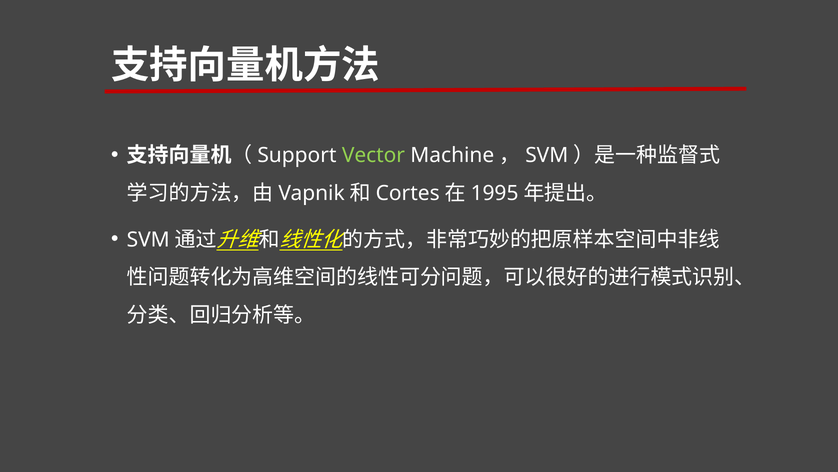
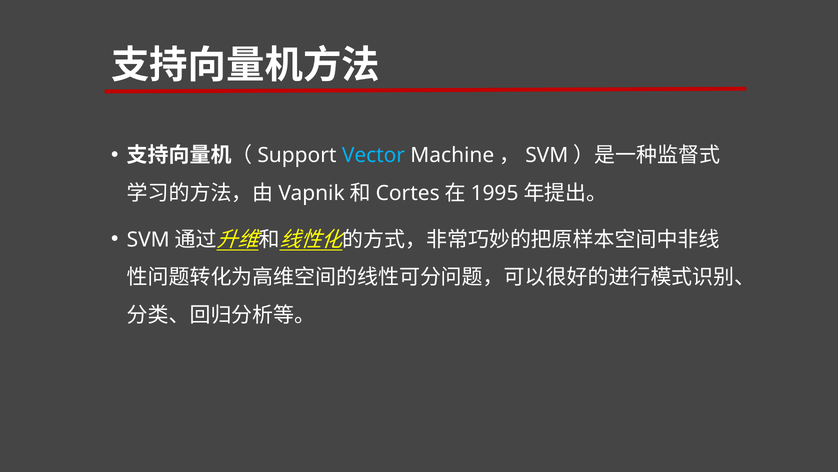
Vector colour: light green -> light blue
